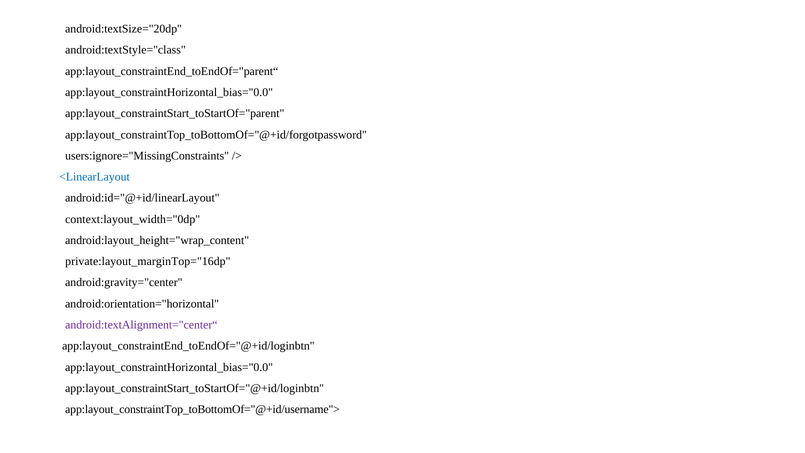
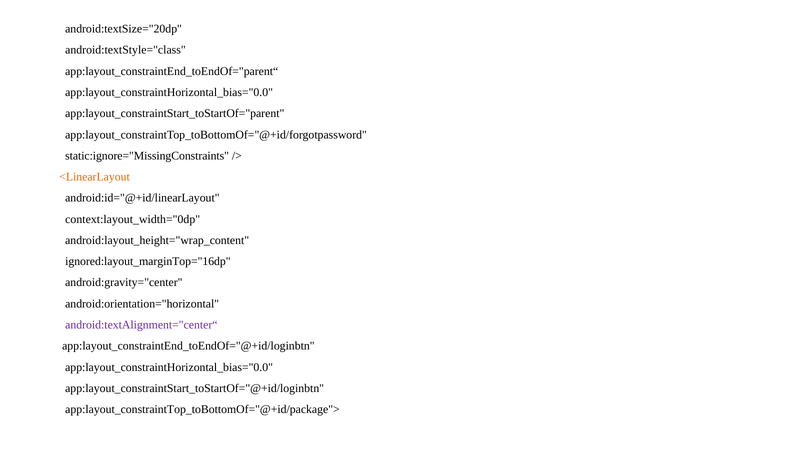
users:ignore="MissingConstraints: users:ignore="MissingConstraints -> static:ignore="MissingConstraints
<LinearLayout colour: blue -> orange
private:layout_marginTop="16dp: private:layout_marginTop="16dp -> ignored:layout_marginTop="16dp
app:layout_constraintTop_toBottomOf="@+id/username">: app:layout_constraintTop_toBottomOf="@+id/username"> -> app:layout_constraintTop_toBottomOf="@+id/package">
